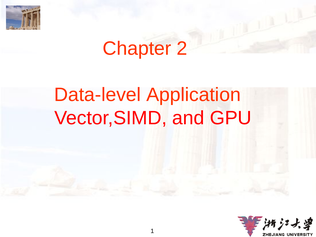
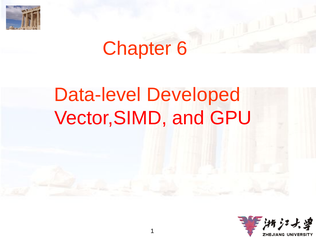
2: 2 -> 6
Application: Application -> Developed
